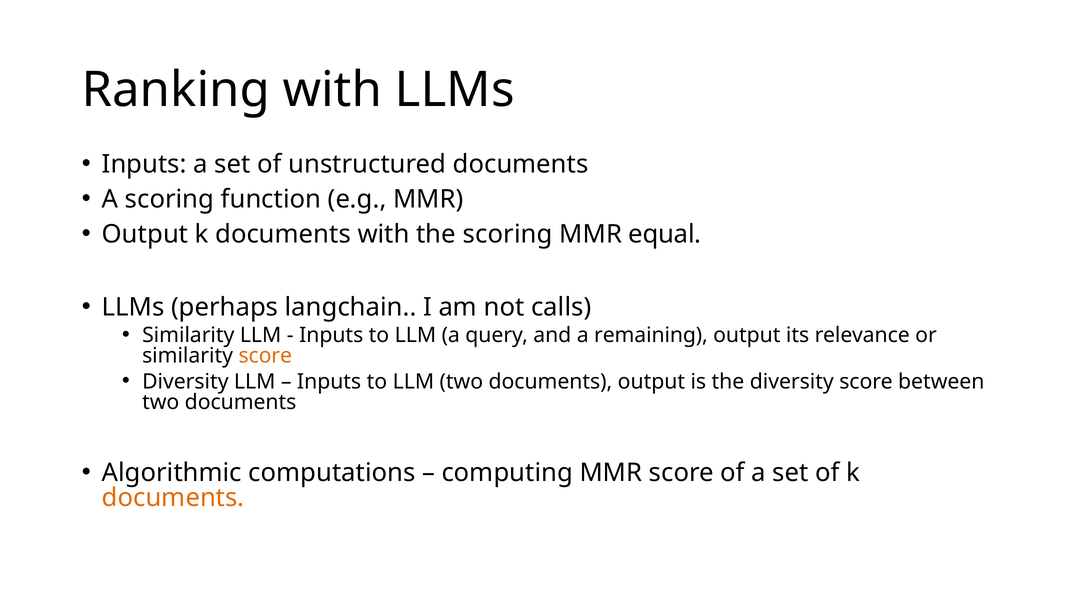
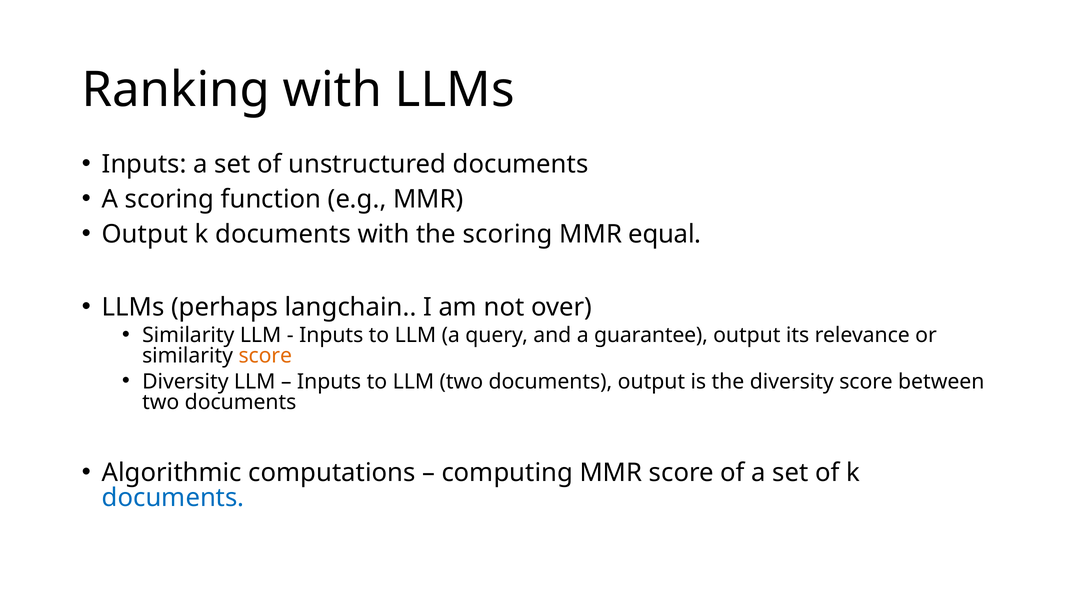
calls: calls -> over
remaining: remaining -> guarantee
documents at (173, 497) colour: orange -> blue
